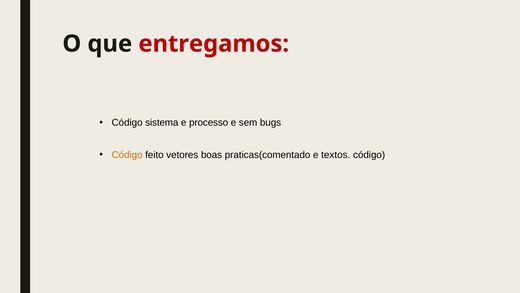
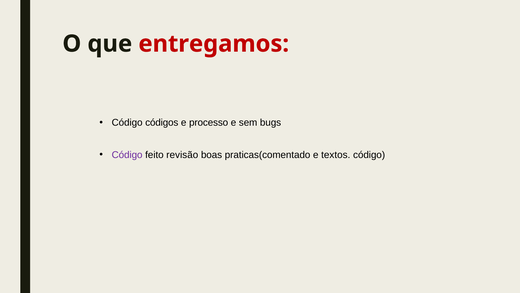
sistema: sistema -> códigos
Código at (127, 155) colour: orange -> purple
vetores: vetores -> revisão
